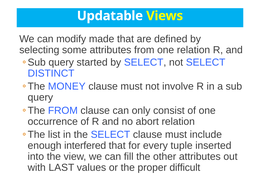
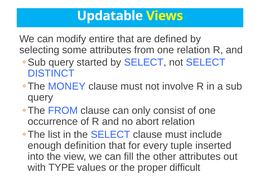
made: made -> entire
interfered: interfered -> definition
LAST: LAST -> TYPE
